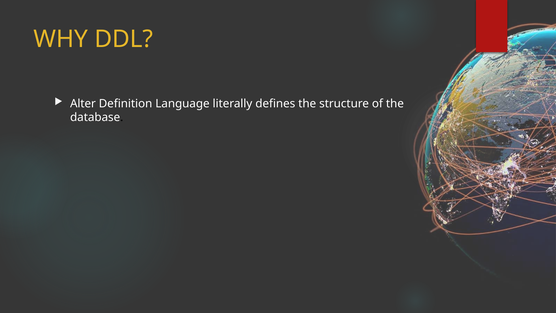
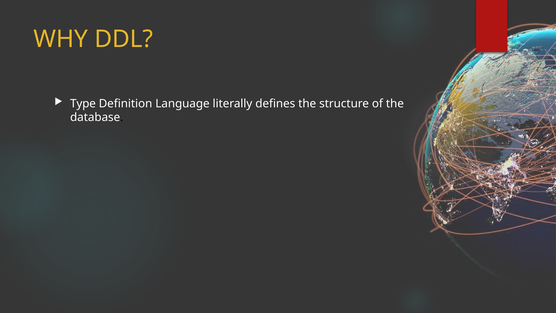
Alter: Alter -> Type
